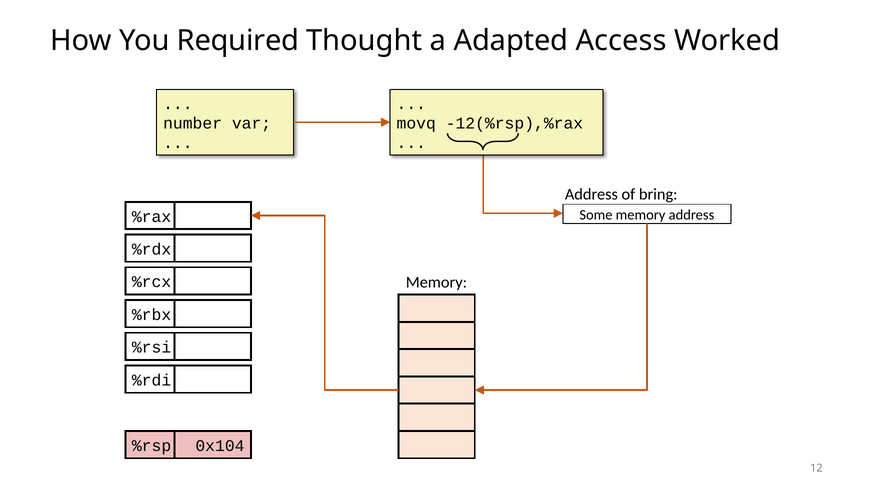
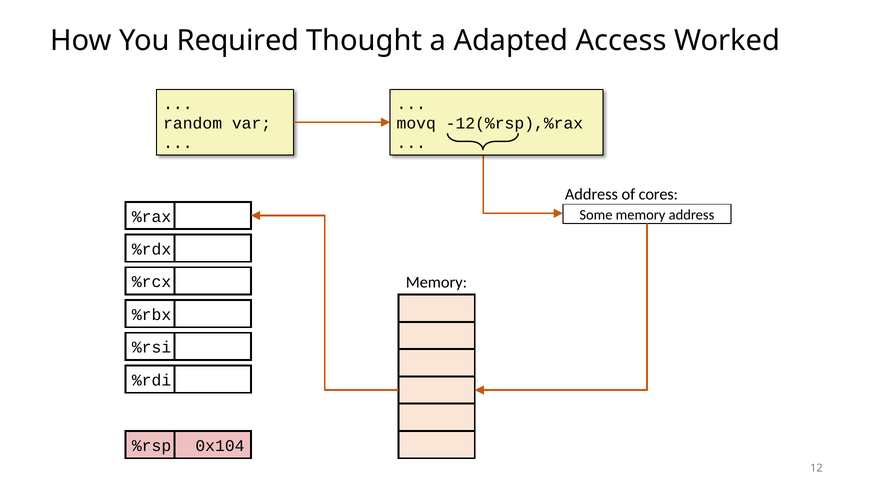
number: number -> random
bring: bring -> cores
